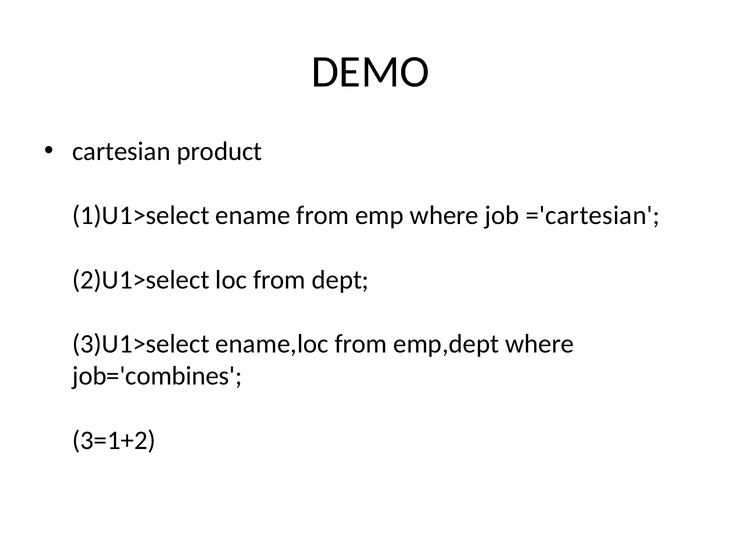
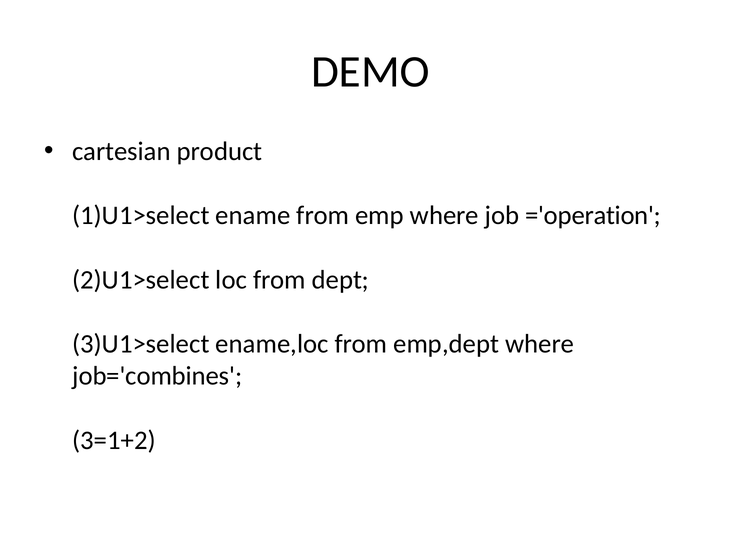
='cartesian: ='cartesian -> ='operation
